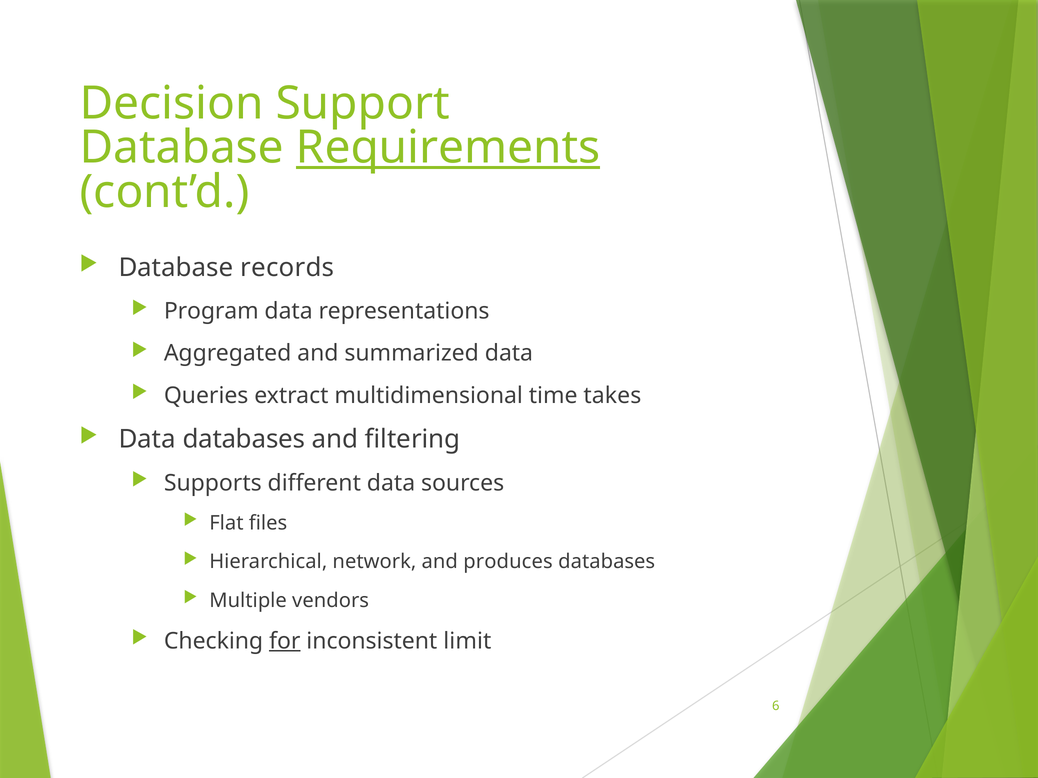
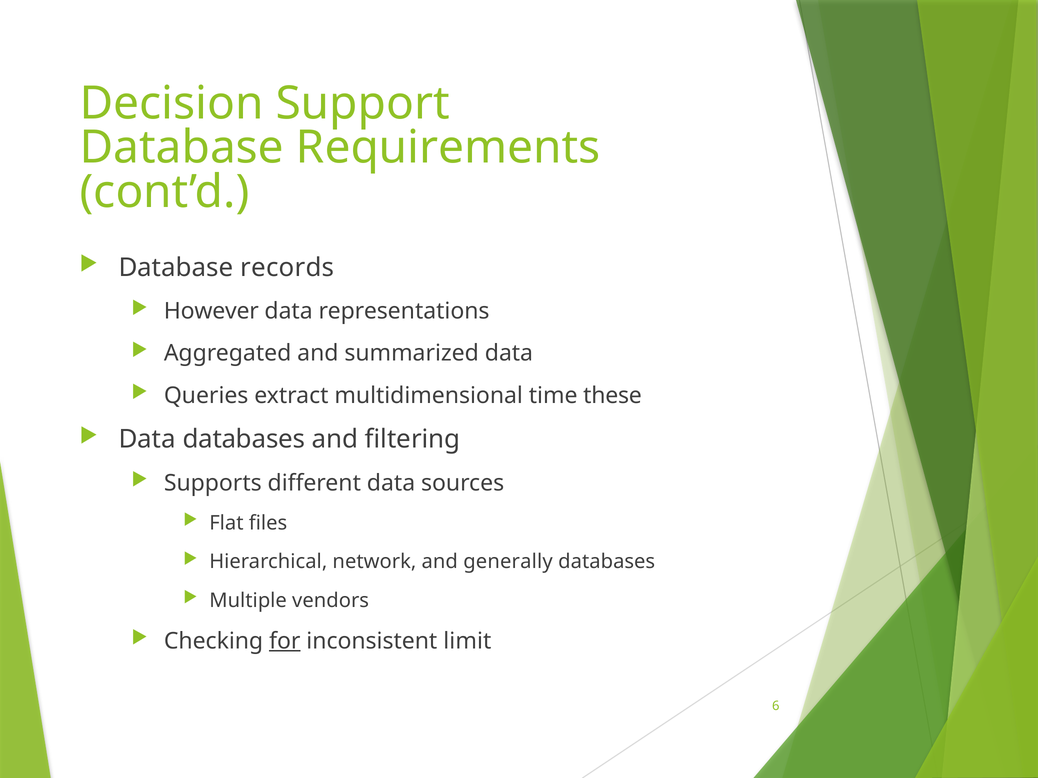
Requirements underline: present -> none
Program: Program -> However
takes: takes -> these
produces: produces -> generally
